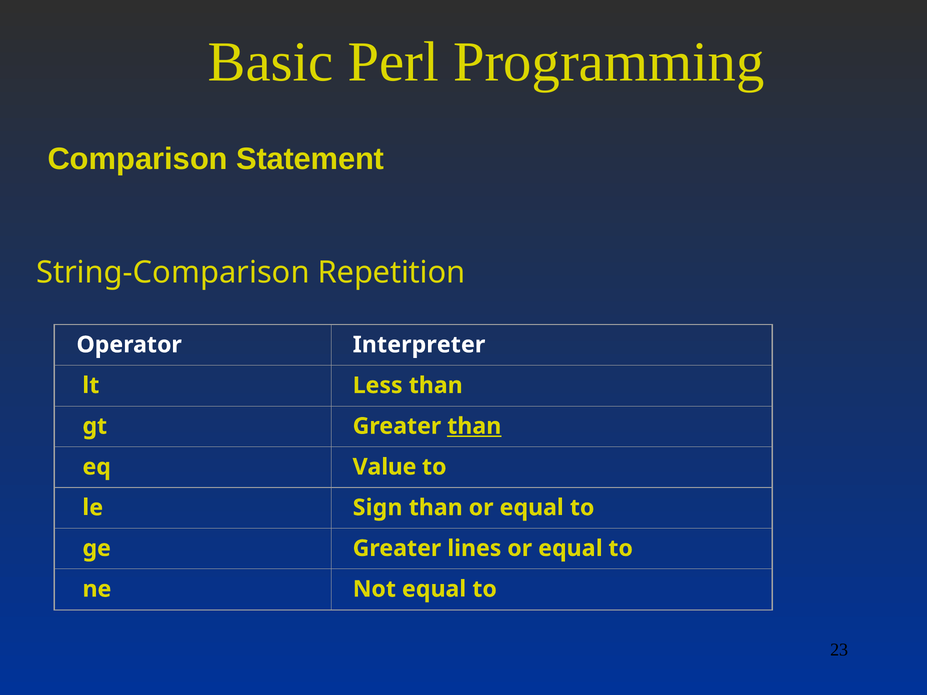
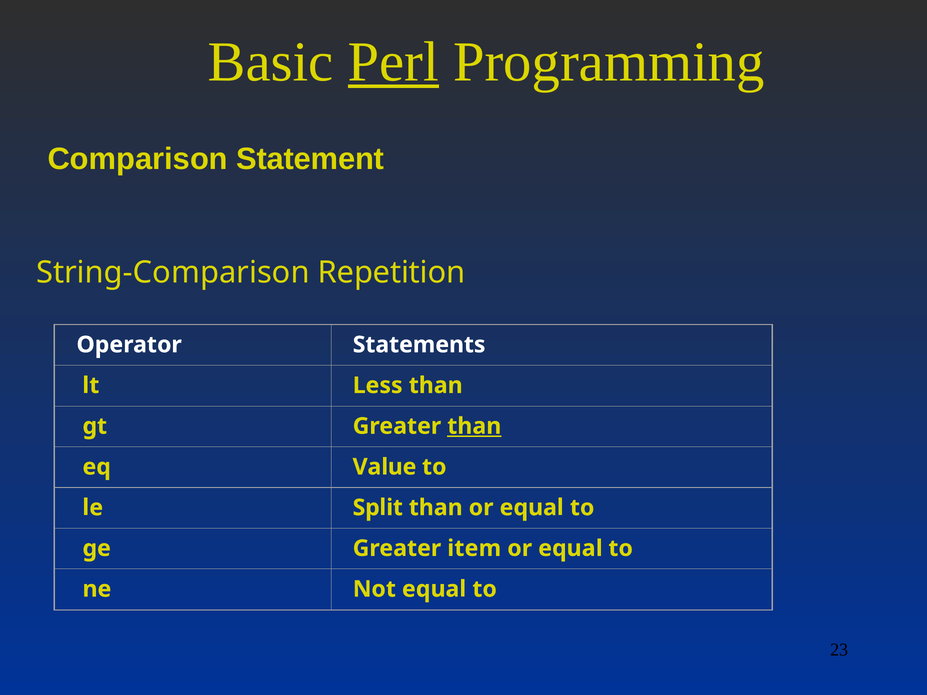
Perl underline: none -> present
Interpreter: Interpreter -> Statements
Sign: Sign -> Split
lines: lines -> item
